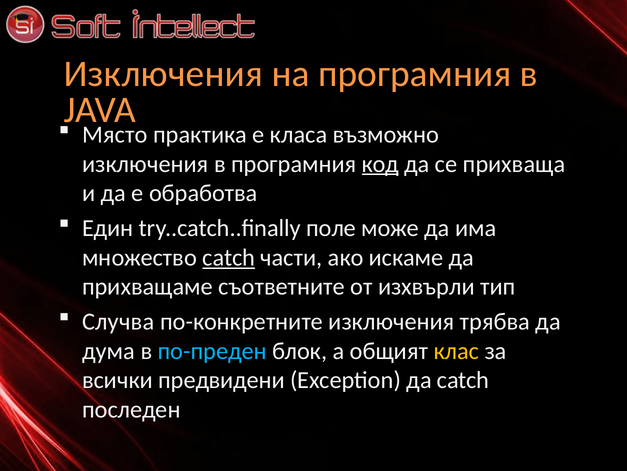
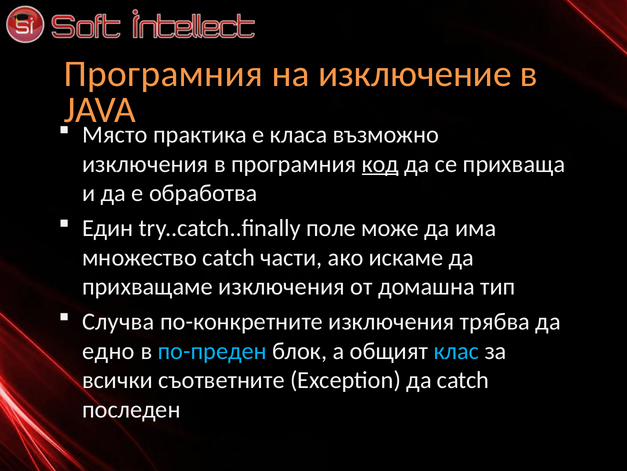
Изключения at (163, 74): Изключения -> Програмния
на програмния: програмния -> изключение
catch at (229, 257) underline: present -> none
прихващаме съответните: съответните -> изключения
изхвърли: изхвърли -> домашна
дума: дума -> едно
клас colour: yellow -> light blue
предвидени: предвидени -> съответните
